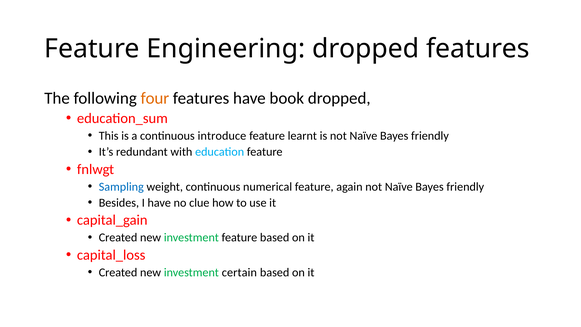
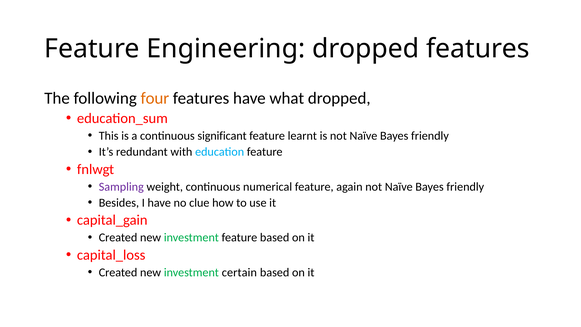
book: book -> what
introduce: introduce -> significant
Sampling colour: blue -> purple
